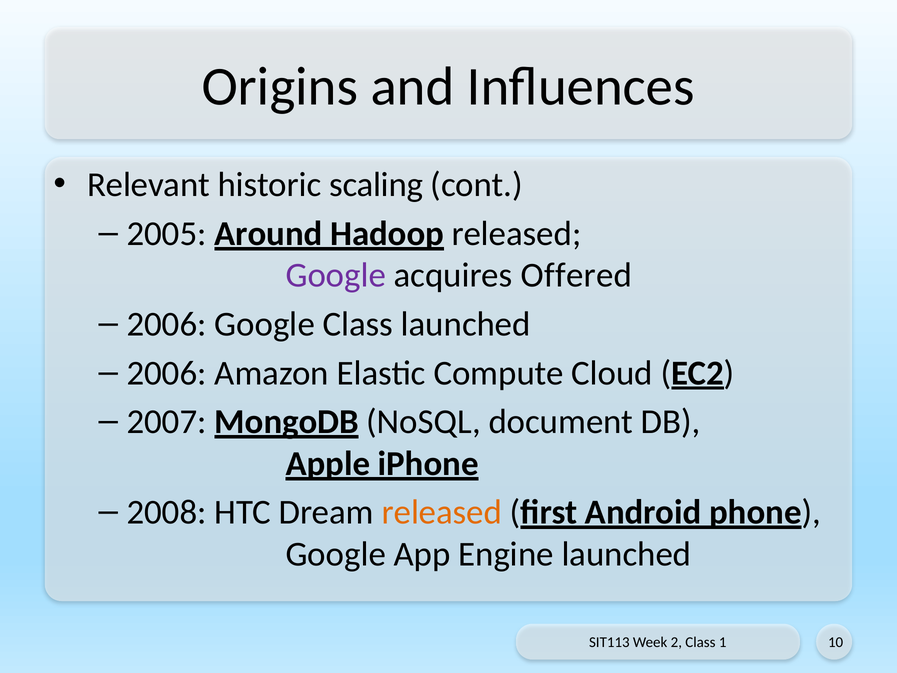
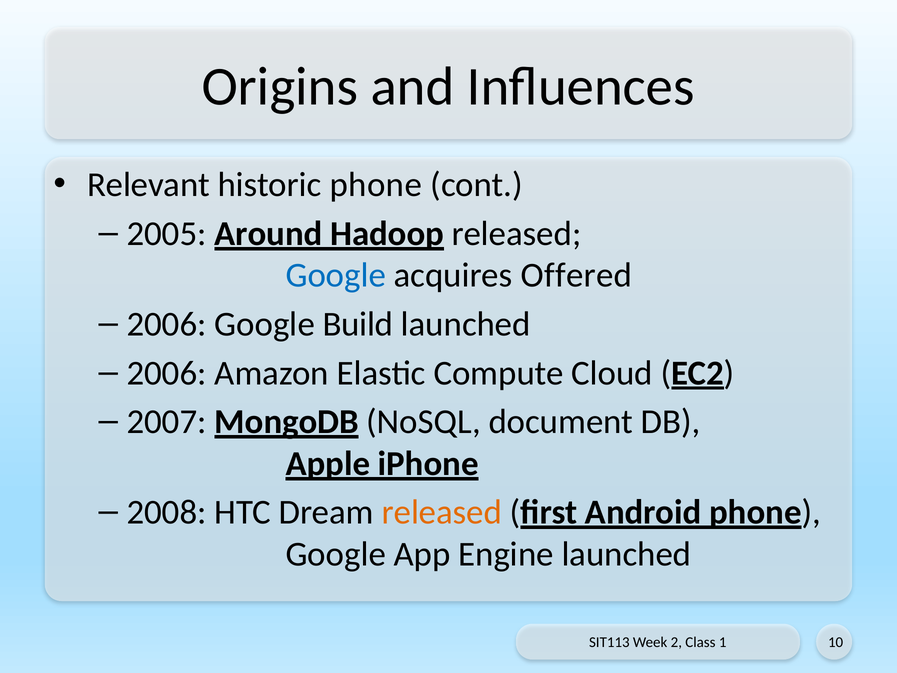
historic scaling: scaling -> phone
Google at (336, 275) colour: purple -> blue
Google Class: Class -> Build
